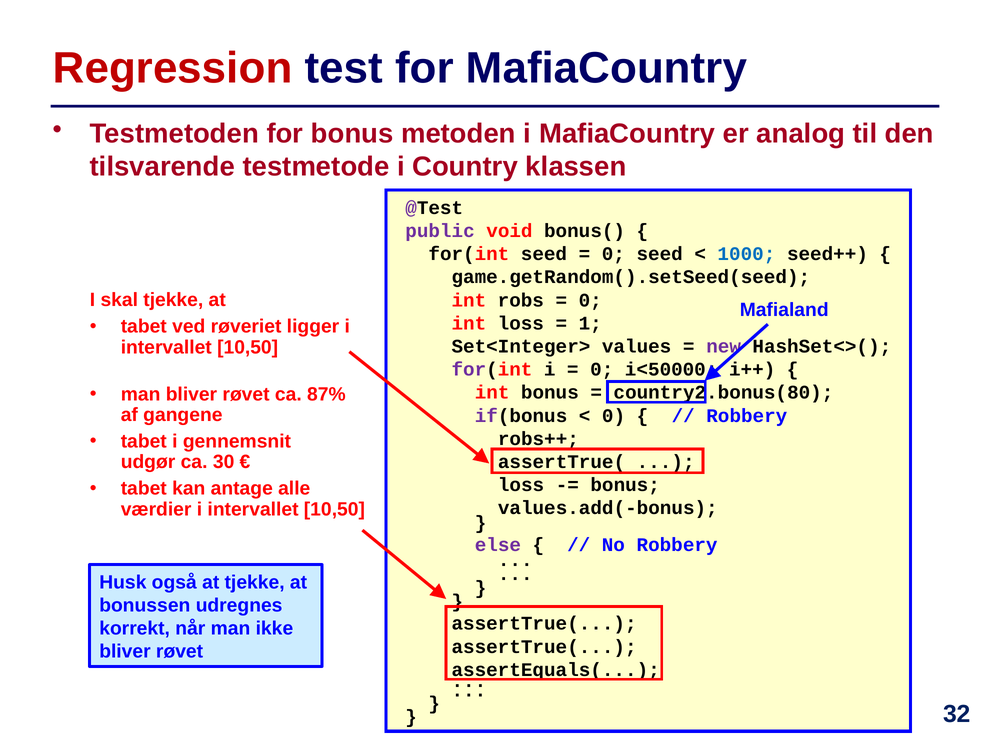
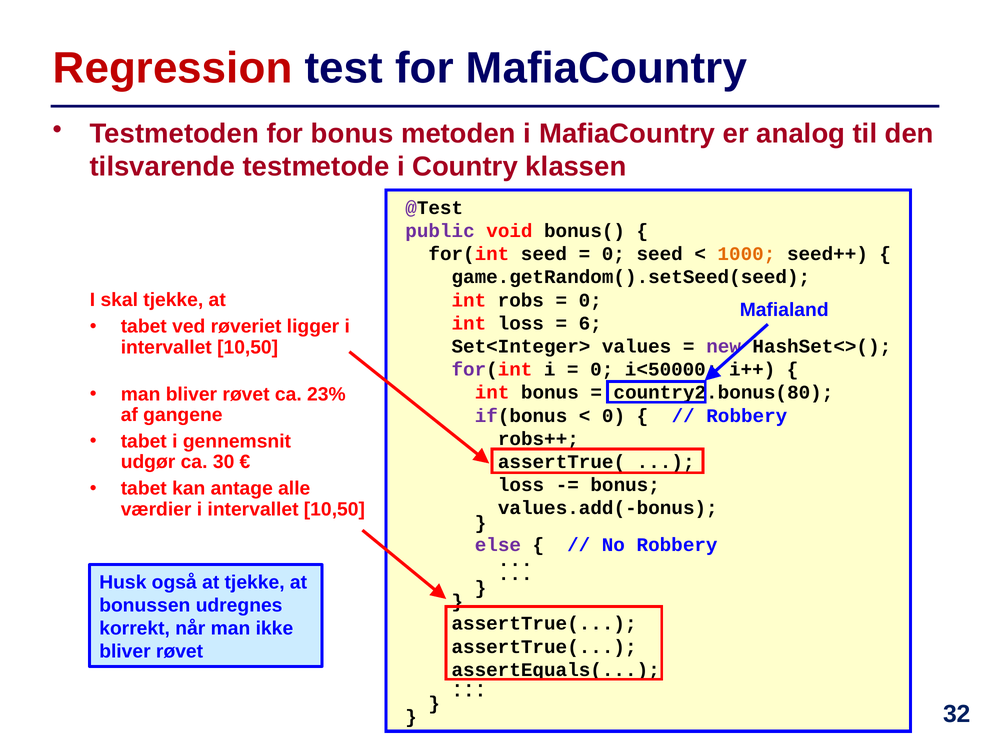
1000 colour: blue -> orange
1: 1 -> 6
87%: 87% -> 23%
